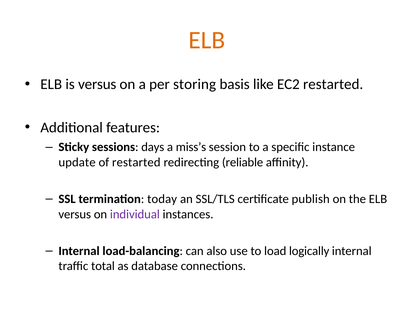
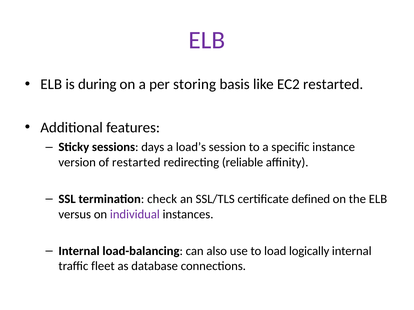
ELB at (207, 40) colour: orange -> purple
is versus: versus -> during
miss’s: miss’s -> load’s
update: update -> version
today: today -> check
publish: publish -> defined
total: total -> fleet
